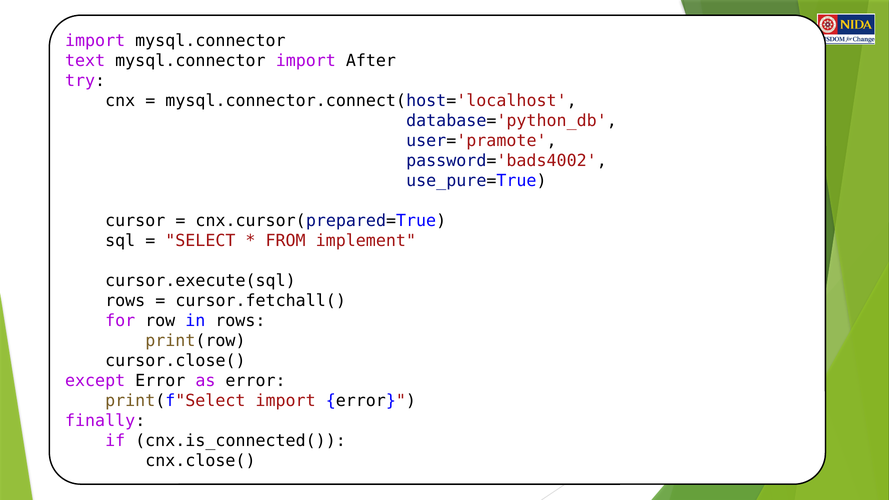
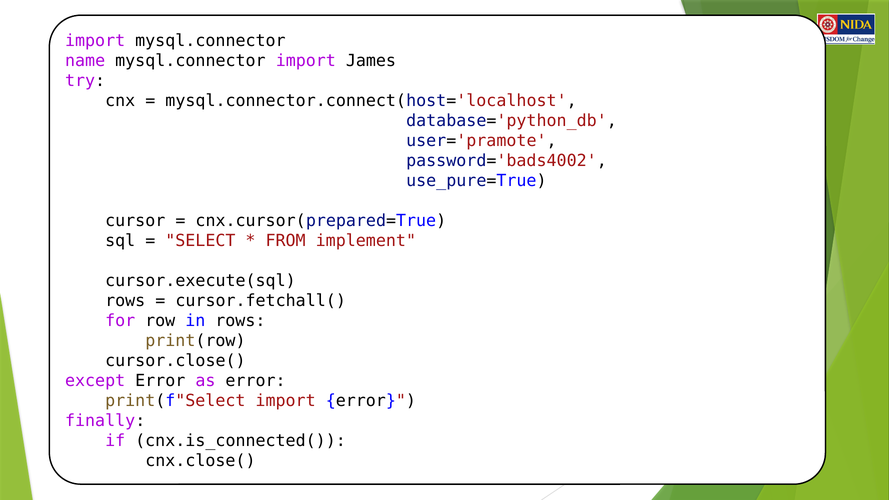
text: text -> name
After: After -> James
